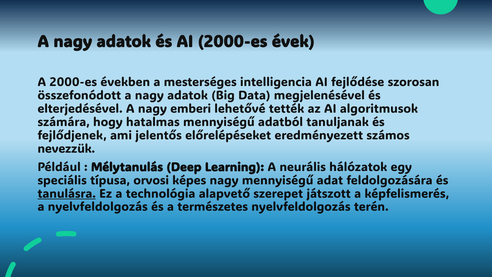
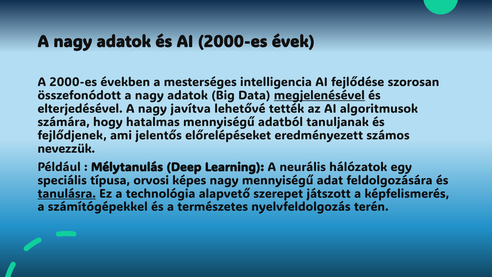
megjelenésével underline: none -> present
emberi: emberi -> javítva
a nyelvfeldolgozás: nyelvfeldolgozás -> számítógépekkel
